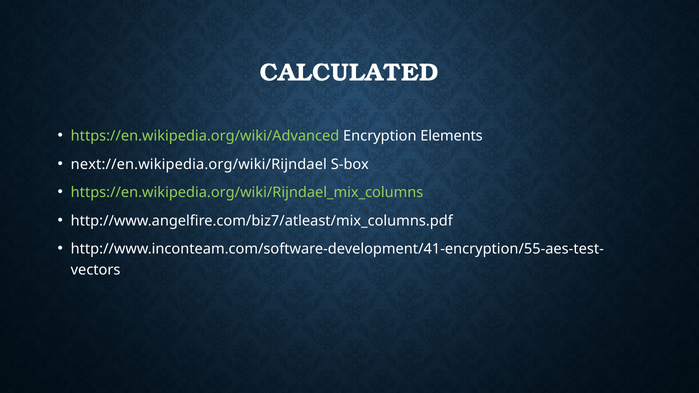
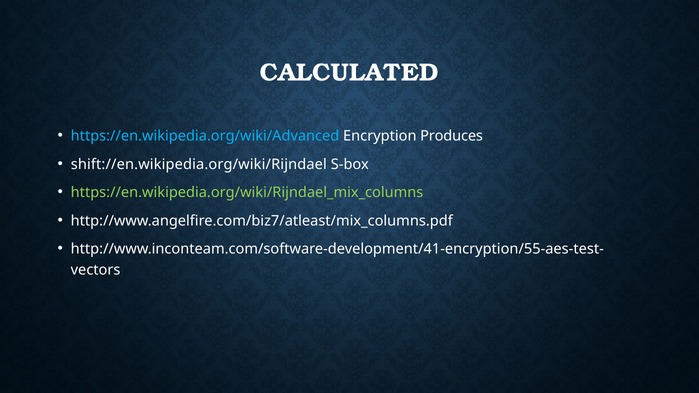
https://en.wikipedia.org/wiki/Advanced colour: light green -> light blue
Elements: Elements -> Produces
next://en.wikipedia.org/wiki/Rijndael: next://en.wikipedia.org/wiki/Rijndael -> shift://en.wikipedia.org/wiki/Rijndael
